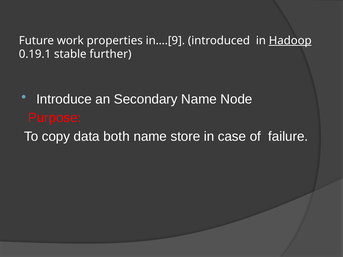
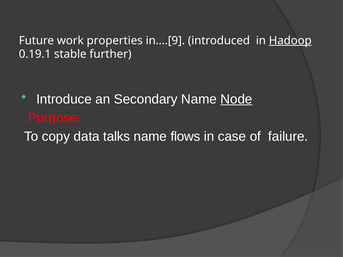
Node underline: none -> present
both: both -> talks
store: store -> flows
